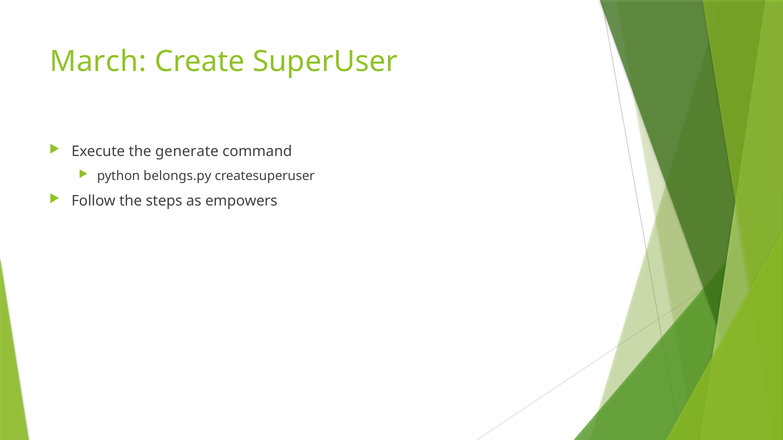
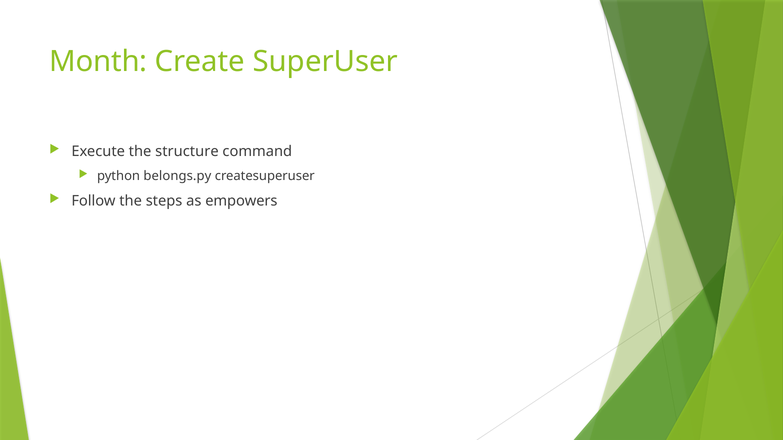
March: March -> Month
generate: generate -> structure
